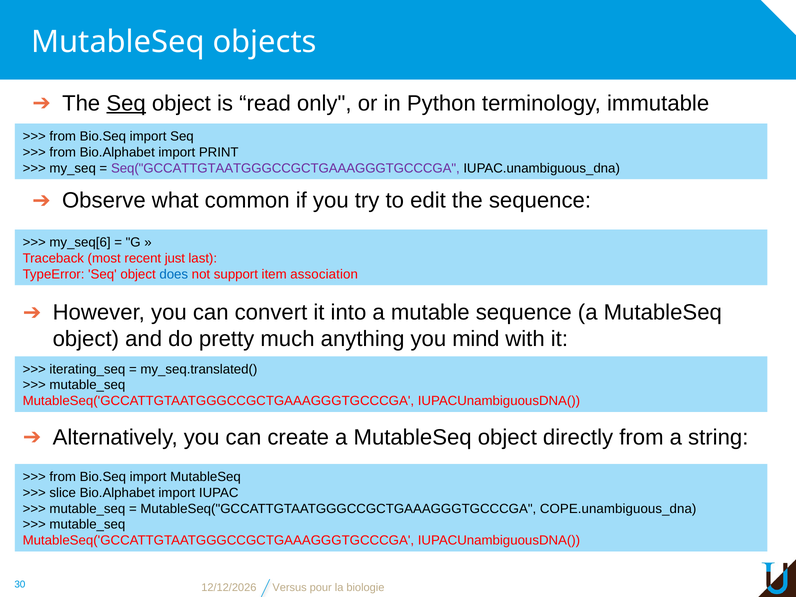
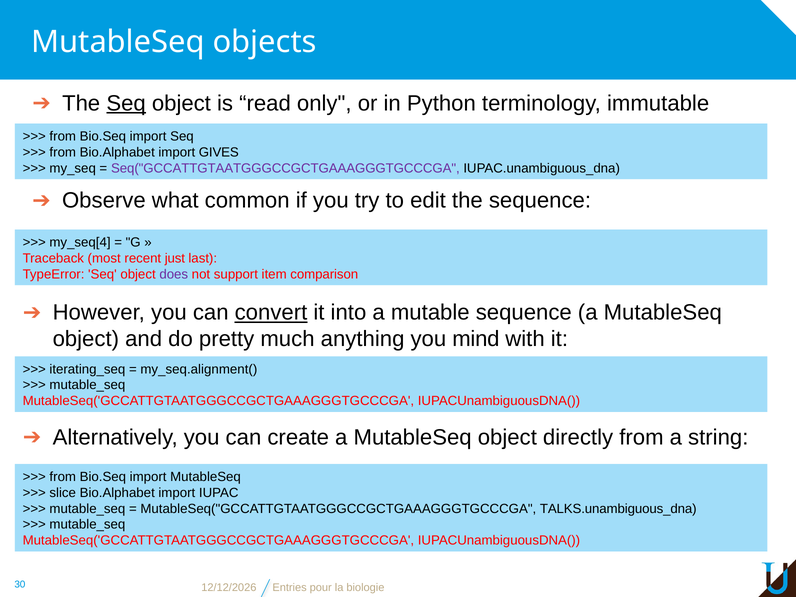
PRINT: PRINT -> GIVES
my_seq[6: my_seq[6 -> my_seq[4
does colour: blue -> purple
association: association -> comparison
convert underline: none -> present
my_seq.translated(: my_seq.translated( -> my_seq.alignment(
COPE.unambiguous_dna: COPE.unambiguous_dna -> TALKS.unambiguous_dna
Versus: Versus -> Entries
